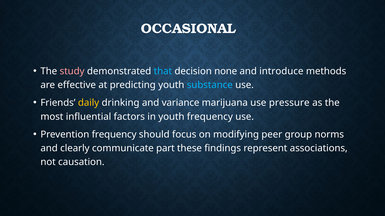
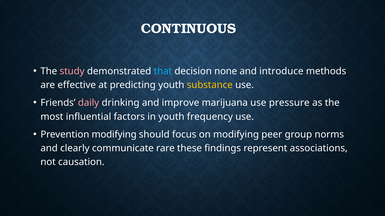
OCCASIONAL: OCCASIONAL -> CONTINUOUS
substance colour: light blue -> yellow
daily colour: yellow -> pink
variance: variance -> improve
Prevention frequency: frequency -> modifying
part: part -> rare
